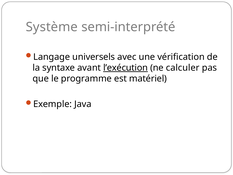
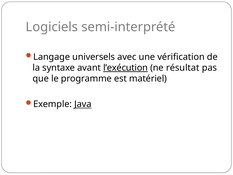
Système: Système -> Logiciels
calculer: calculer -> résultat
Java underline: none -> present
